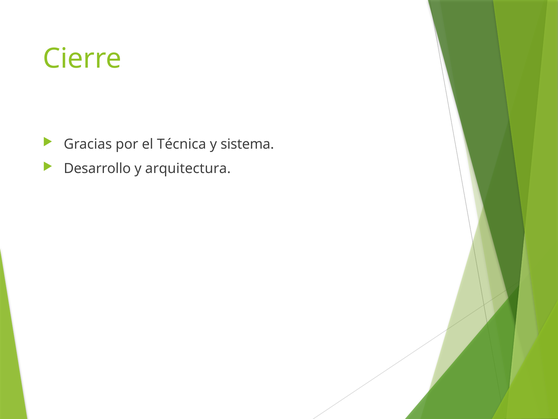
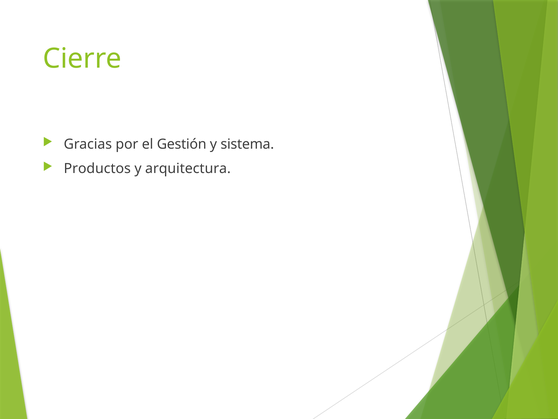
Técnica: Técnica -> Gestión
Desarrollo: Desarrollo -> Productos
